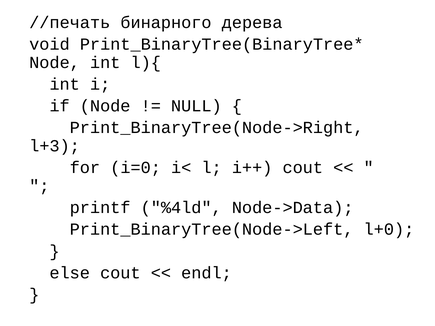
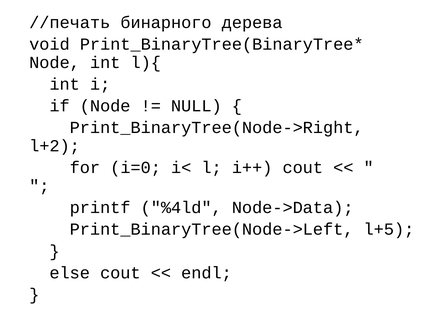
l+3: l+3 -> l+2
l+0: l+0 -> l+5
